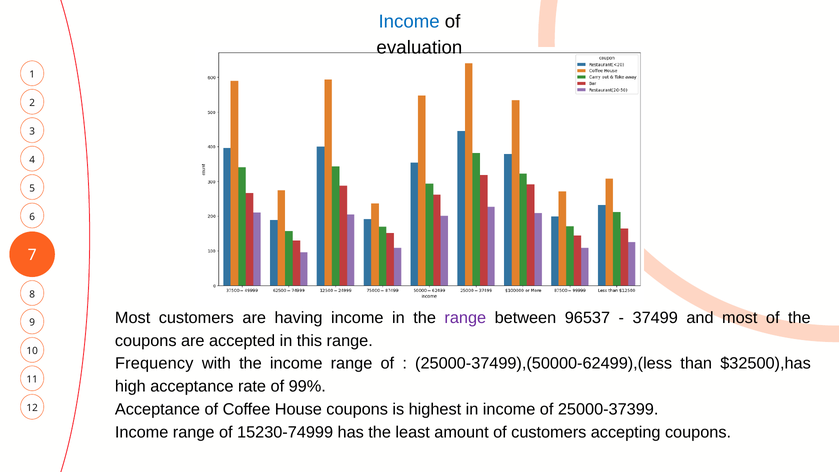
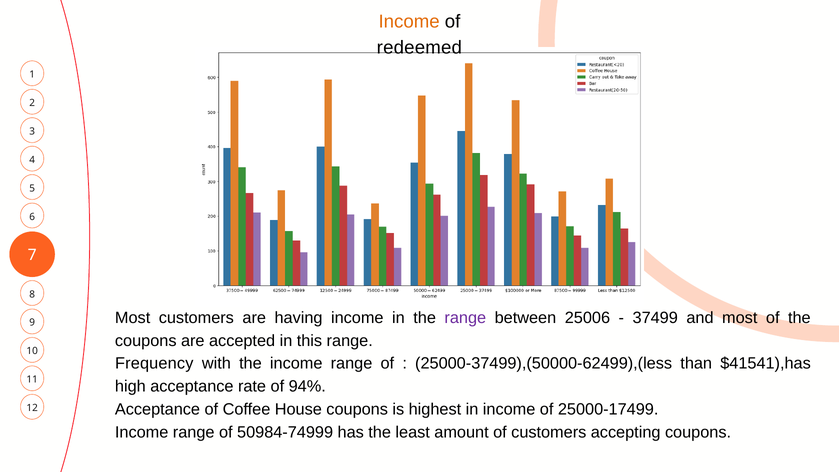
Income at (409, 21) colour: blue -> orange
evaluation: evaluation -> redeemed
96537: 96537 -> 25006
$32500),has: $32500),has -> $41541),has
99%: 99% -> 94%
25000-37399: 25000-37399 -> 25000-17499
15230-74999: 15230-74999 -> 50984-74999
